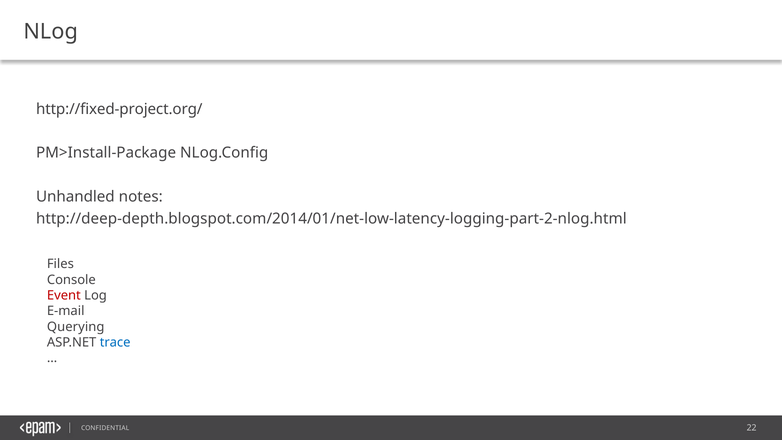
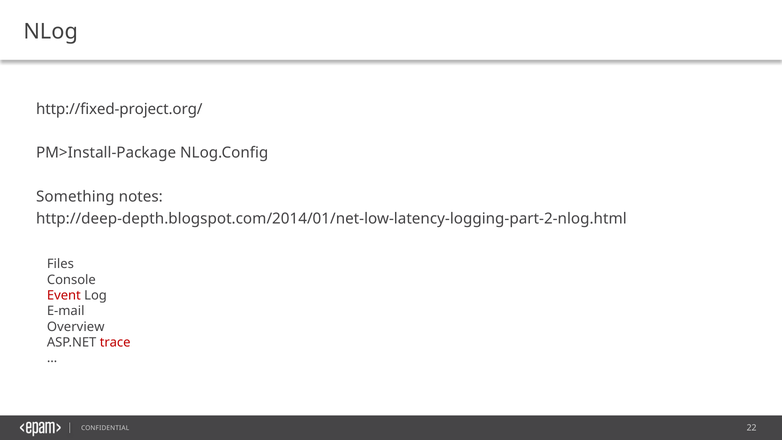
Unhandled: Unhandled -> Something
Querying: Querying -> Overview
trace colour: blue -> red
